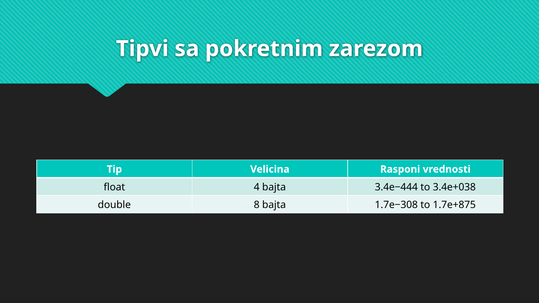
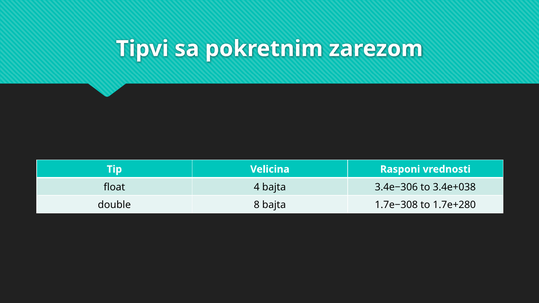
3.4e−444: 3.4e−444 -> 3.4e−306
1.7e+875: 1.7e+875 -> 1.7e+280
